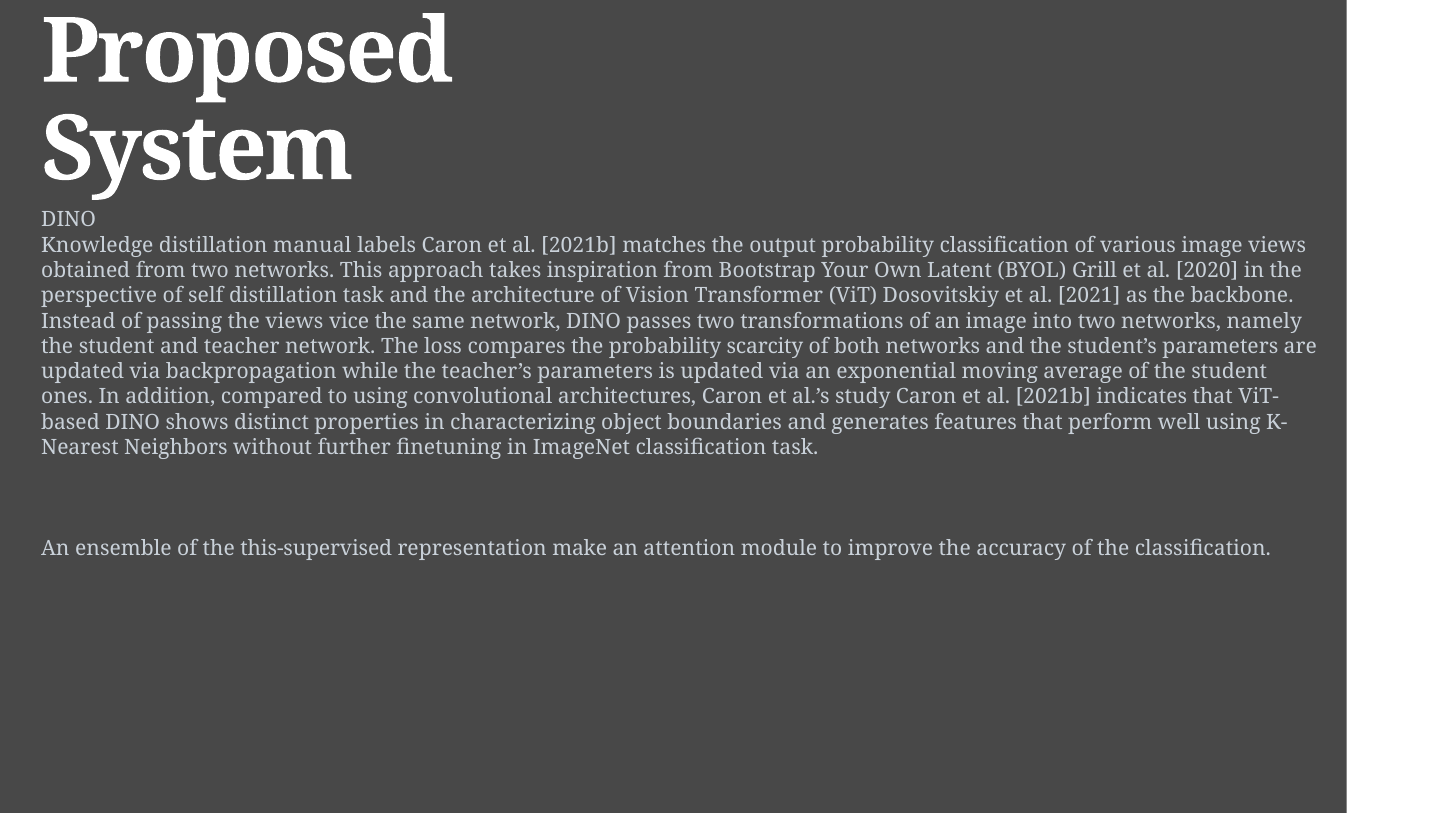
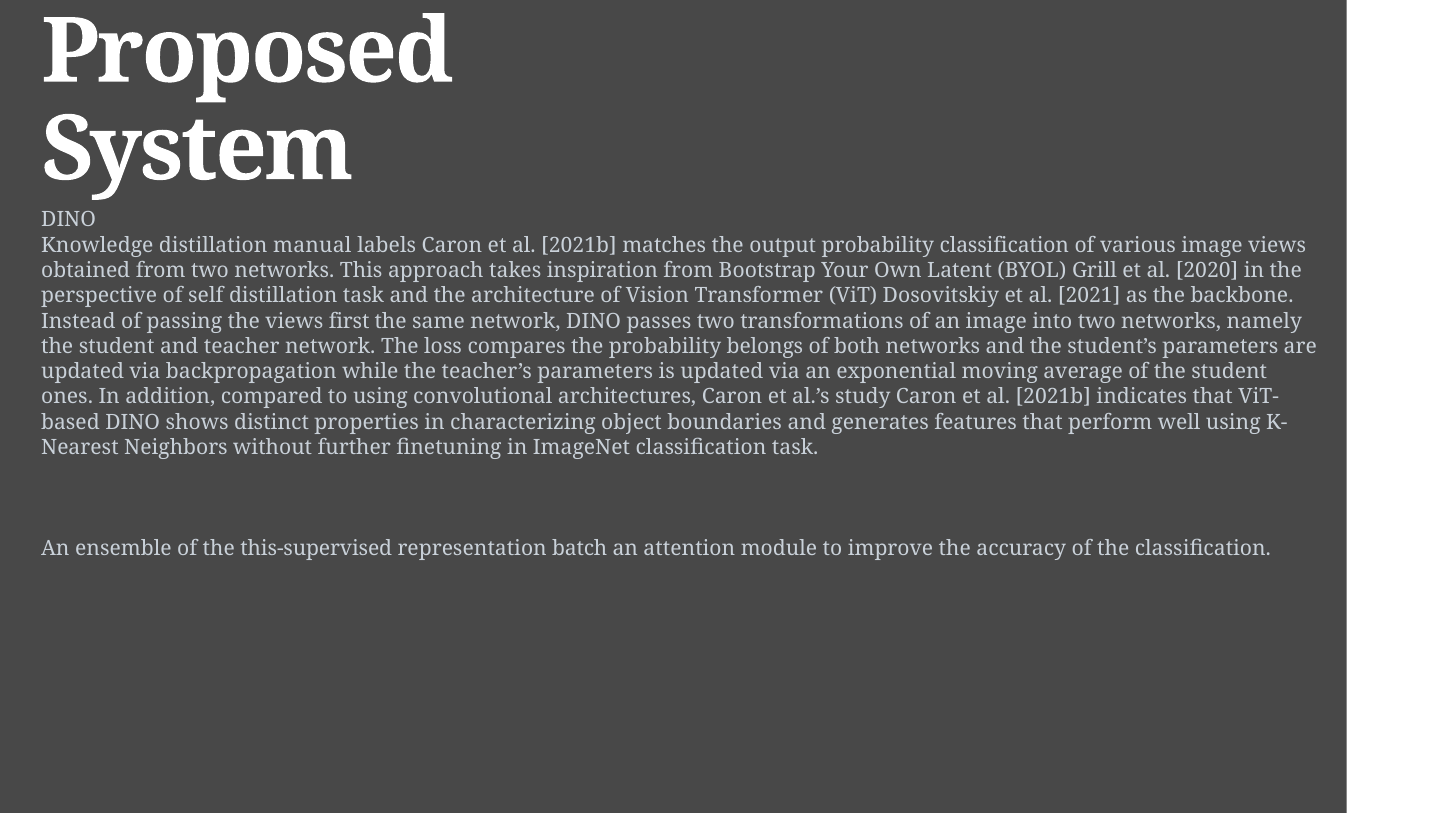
vice: vice -> first
scarcity: scarcity -> belongs
make: make -> batch
